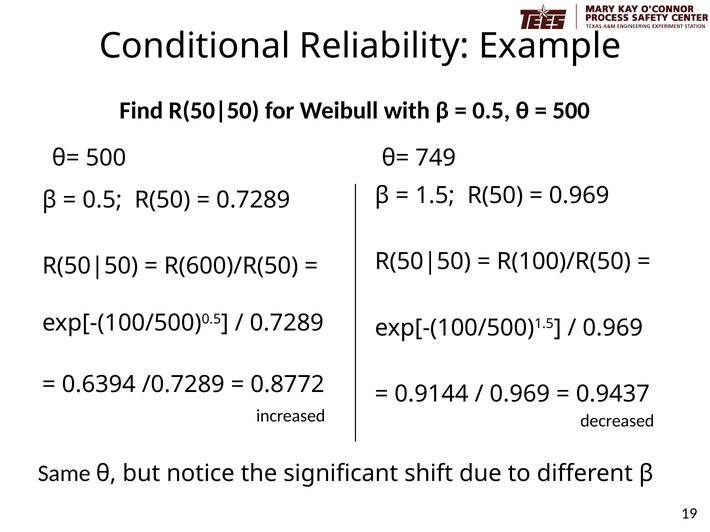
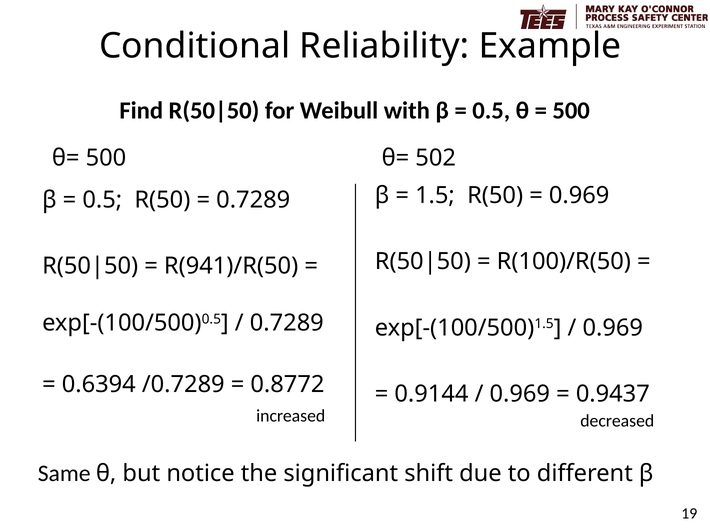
749: 749 -> 502
R(600)/R(50: R(600)/R(50 -> R(941)/R(50
